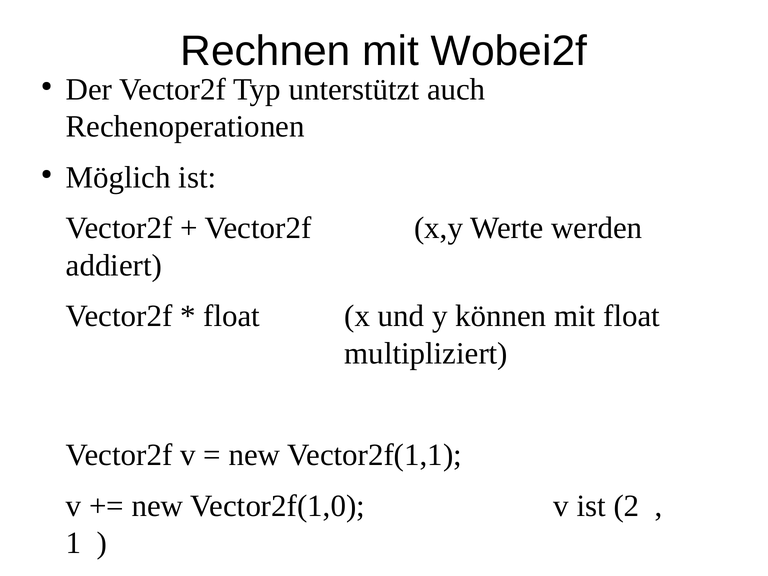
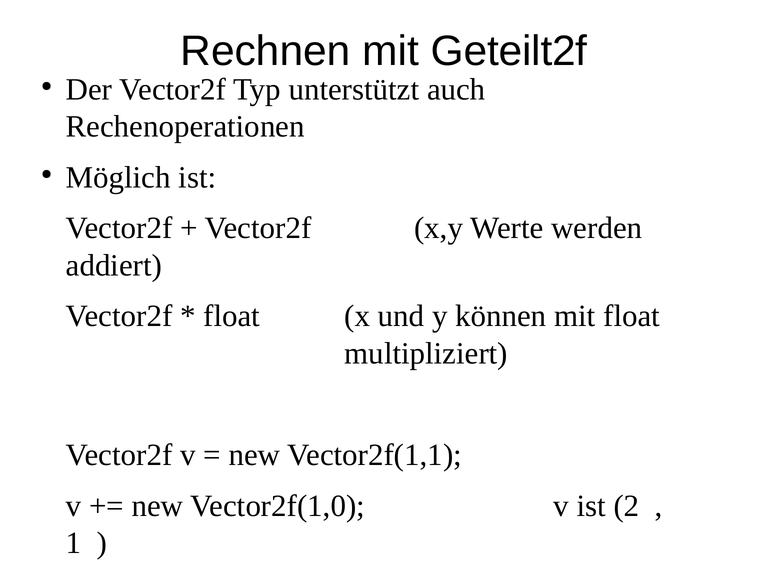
Wobei2f: Wobei2f -> Geteilt2f
